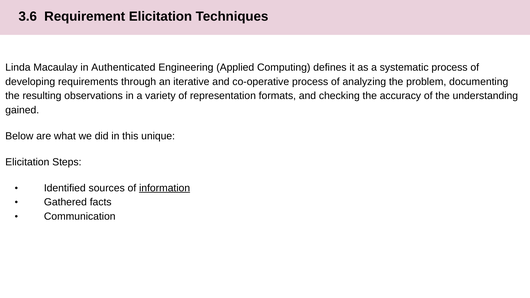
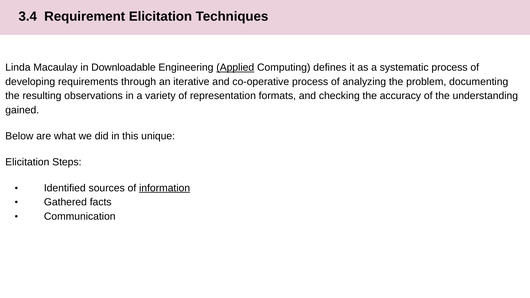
3.6: 3.6 -> 3.4
Authenticated: Authenticated -> Downloadable
Applied underline: none -> present
